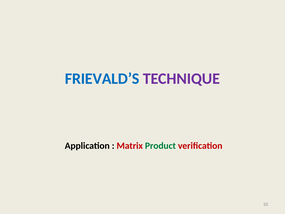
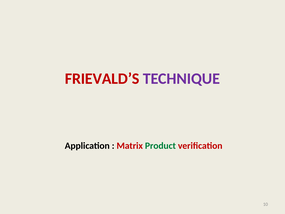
FRIEVALD’S colour: blue -> red
